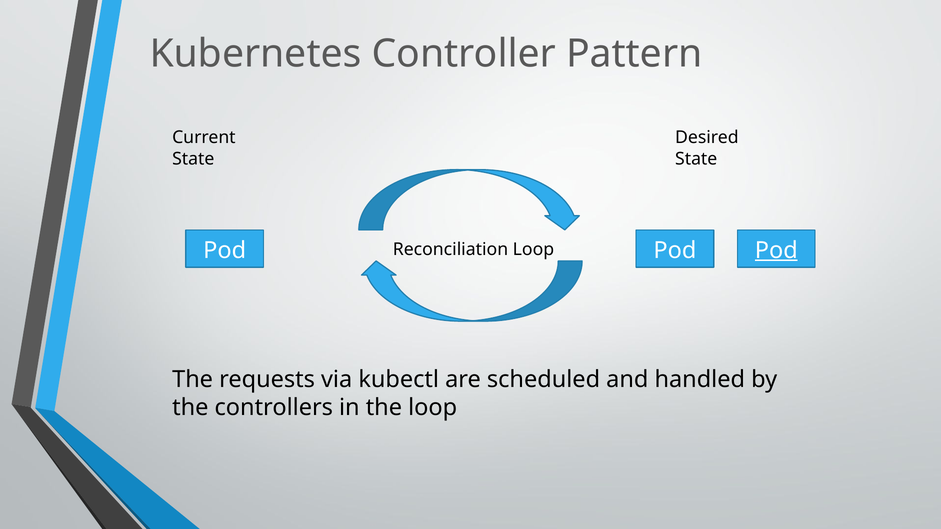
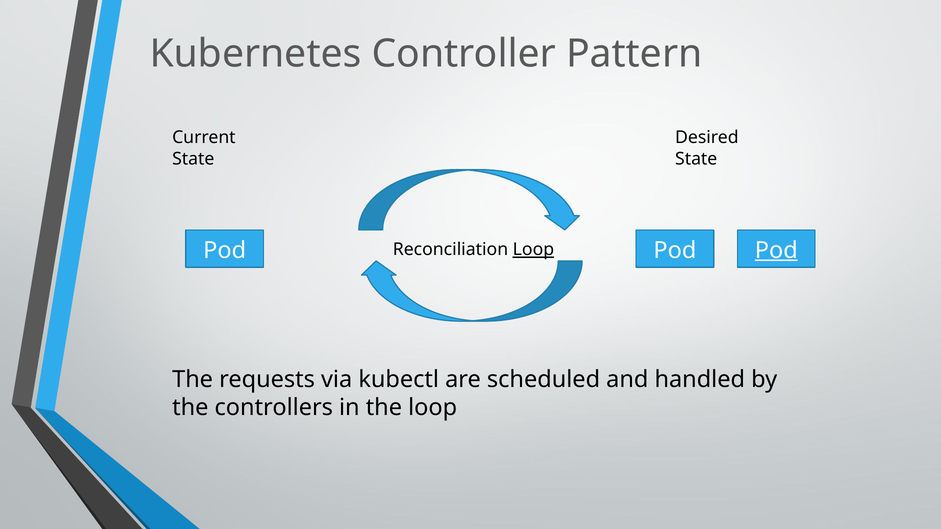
Loop at (533, 250) underline: none -> present
